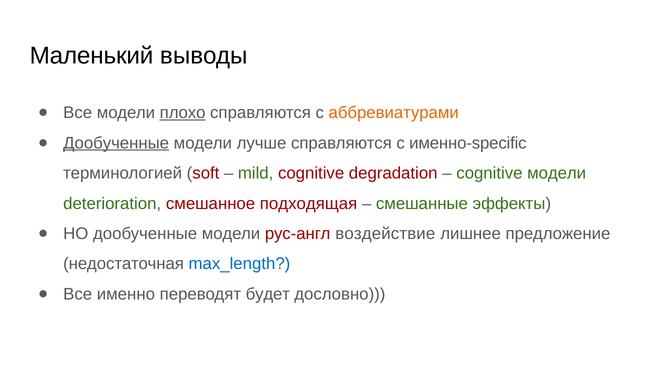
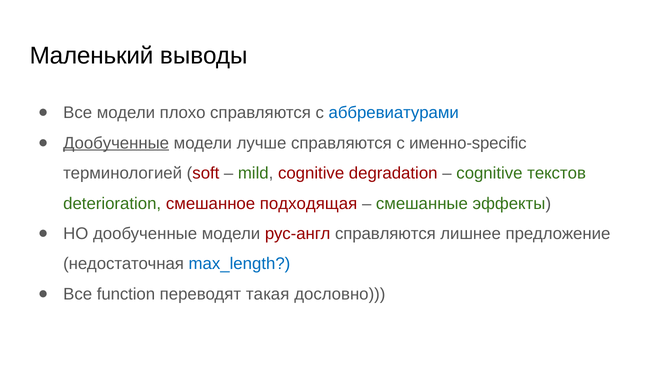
плохо underline: present -> none
аббревиатурами colour: orange -> blue
cognitive модели: модели -> текстов
рус-англ воздействие: воздействие -> справляются
именно: именно -> function
будет: будет -> такая
